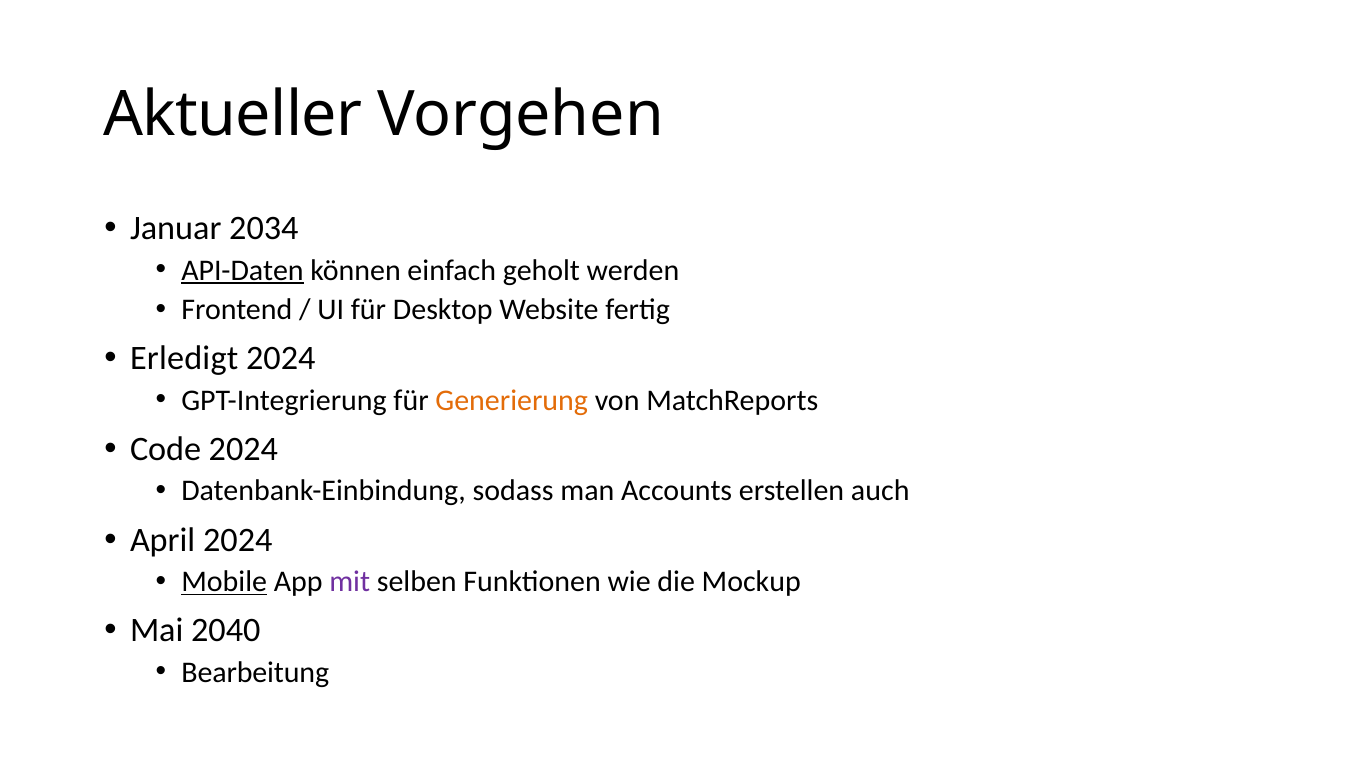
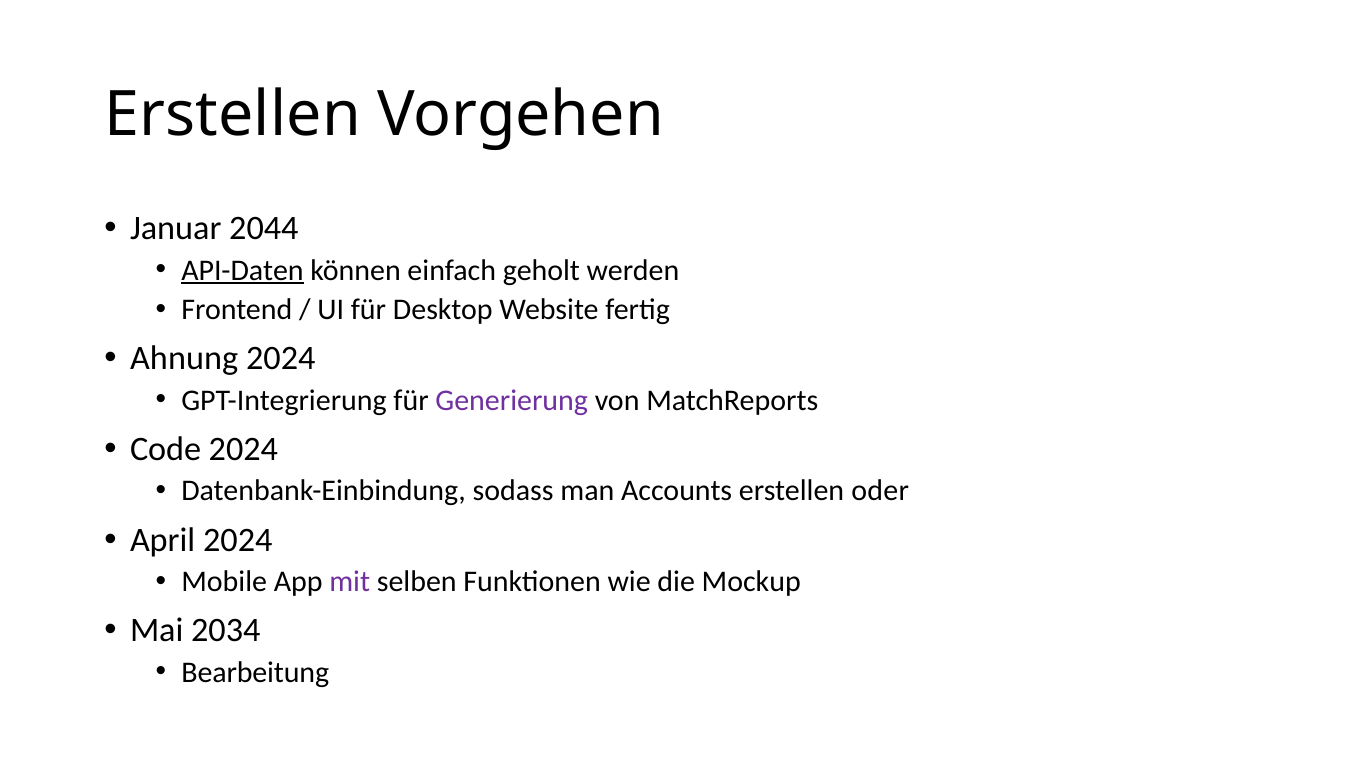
Aktueller at (233, 115): Aktueller -> Erstellen
2034: 2034 -> 2044
Erledigt: Erledigt -> Ahnung
Generierung colour: orange -> purple
auch: auch -> oder
Mobile underline: present -> none
2040: 2040 -> 2034
